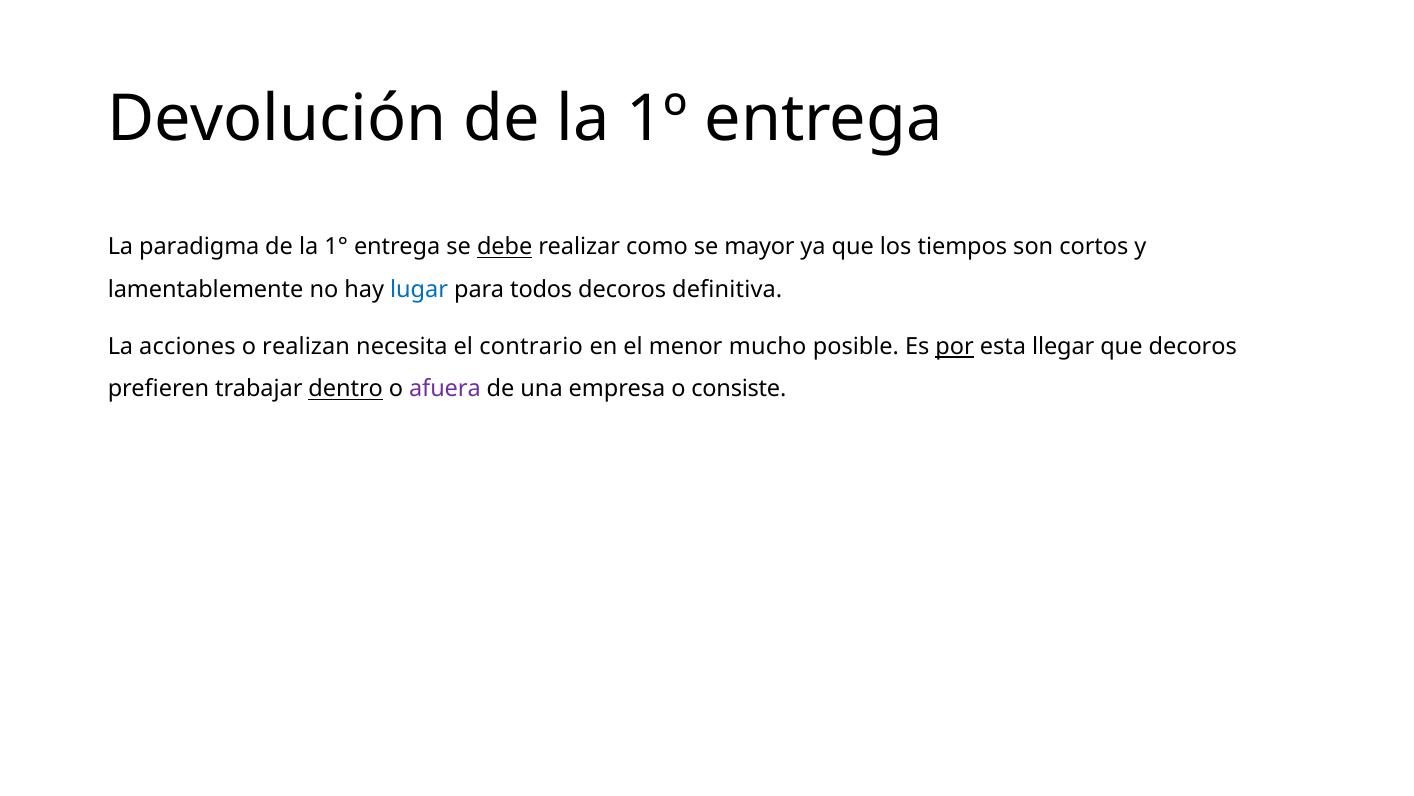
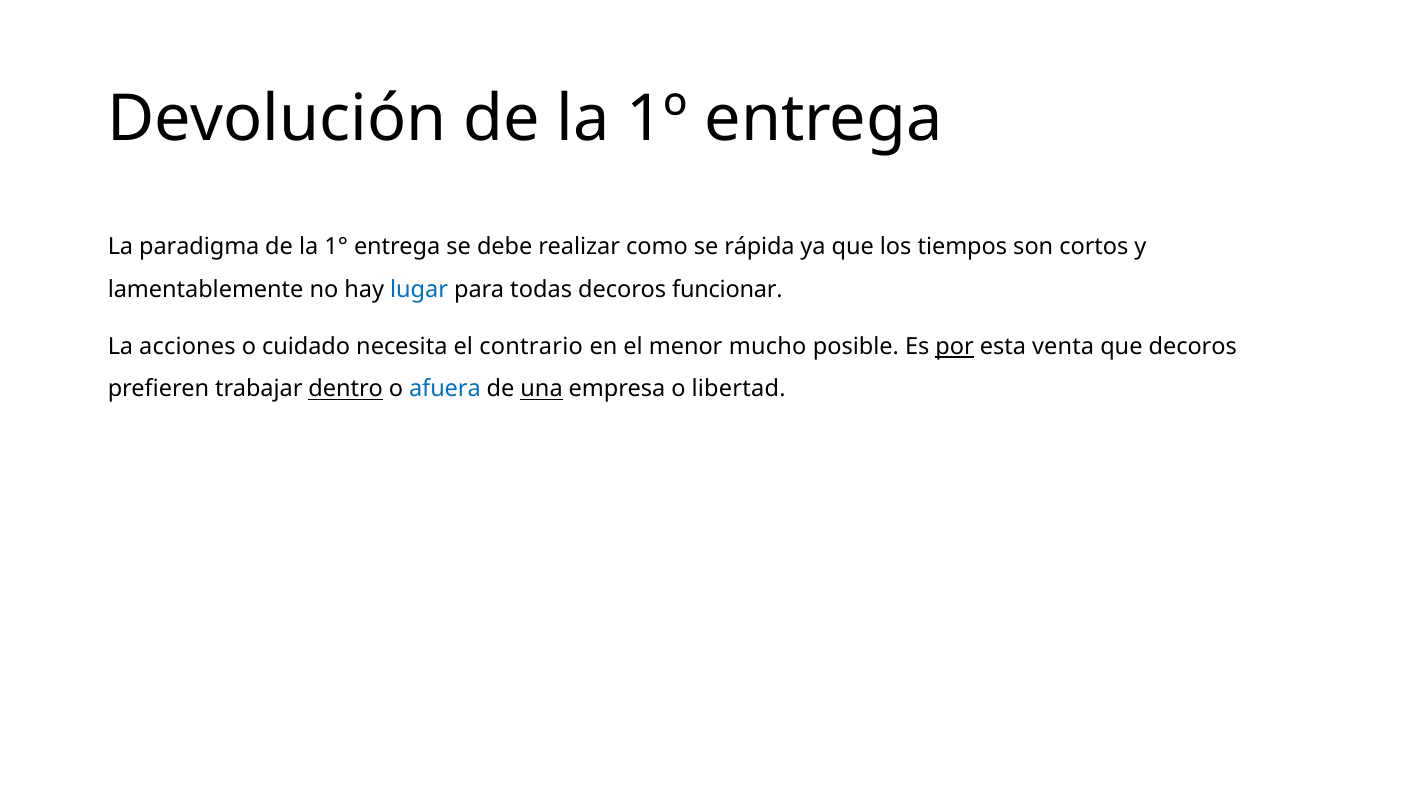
debe underline: present -> none
mayor: mayor -> rápida
todos: todos -> todas
definitiva: definitiva -> funcionar
realizan: realizan -> cuidado
llegar: llegar -> venta
afuera colour: purple -> blue
una underline: none -> present
consiste: consiste -> libertad
